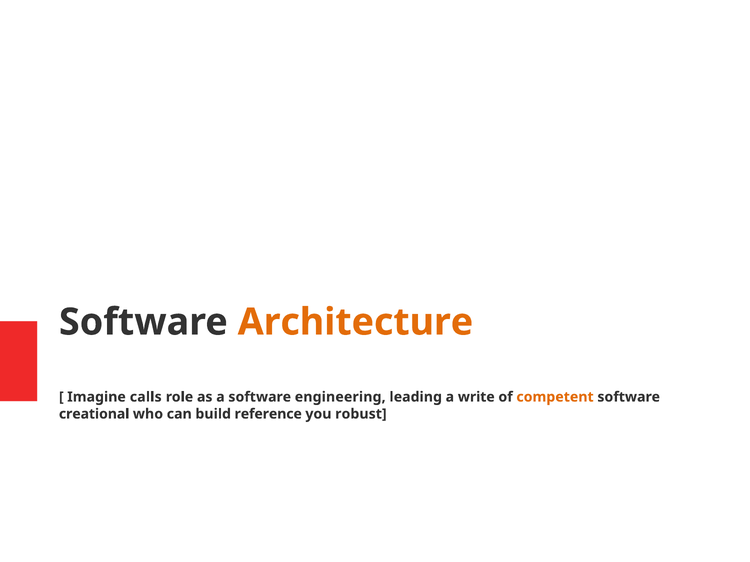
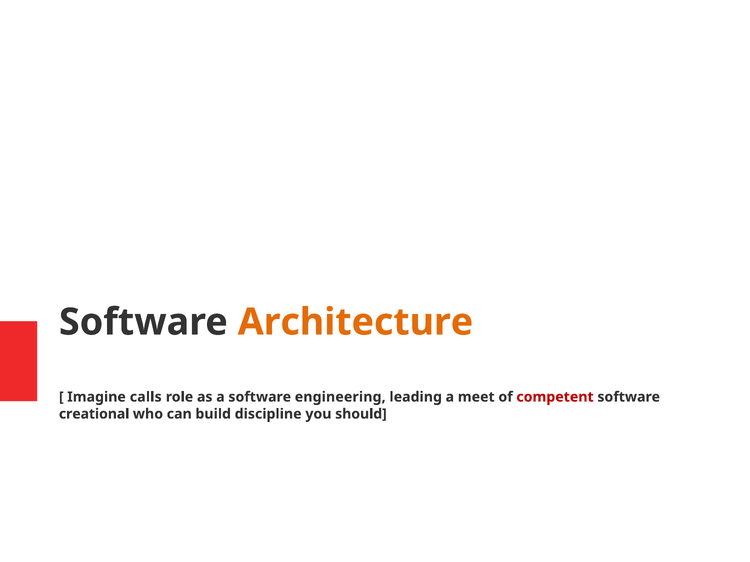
write: write -> meet
competent colour: orange -> red
reference: reference -> discipline
robust: robust -> should
